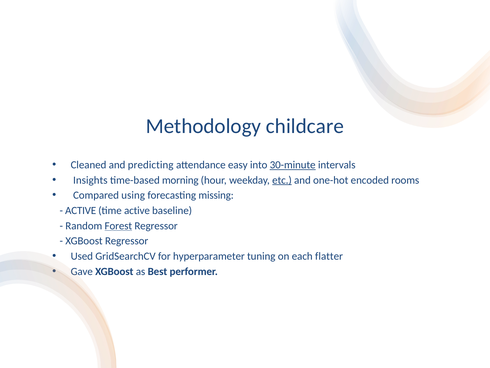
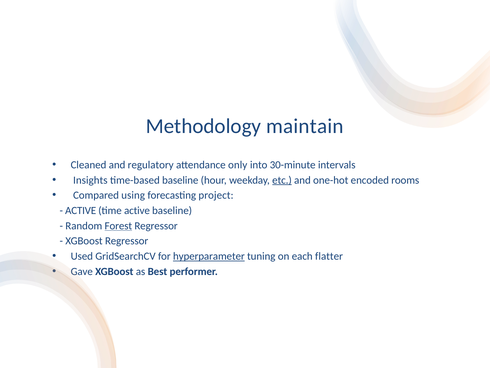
childcare: childcare -> maintain
predicting: predicting -> regulatory
easy: easy -> only
30-minute underline: present -> none
time-based morning: morning -> baseline
missing: missing -> project
hyperparameter underline: none -> present
